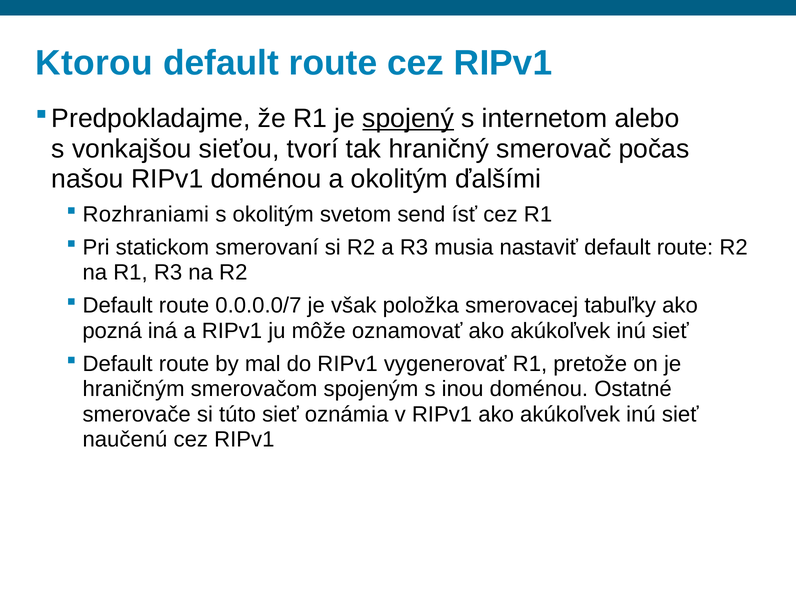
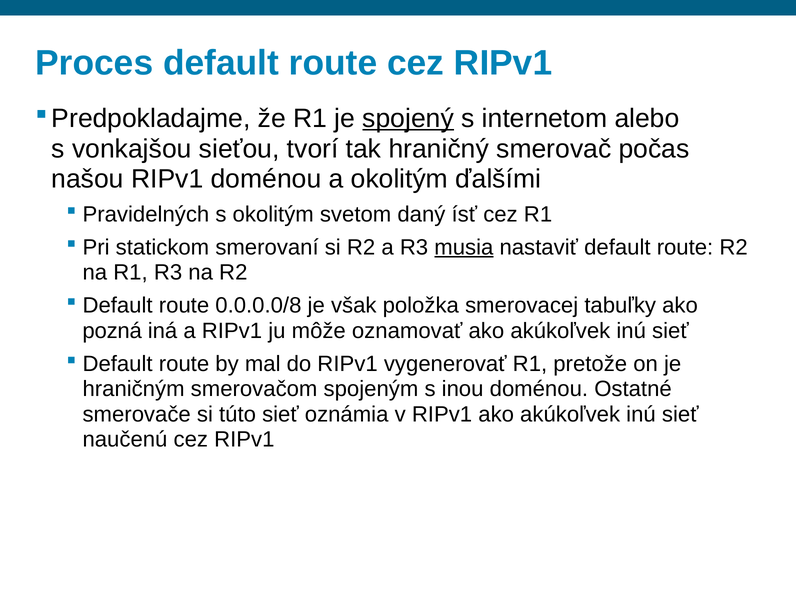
Ktorou: Ktorou -> Proces
Rozhraniami: Rozhraniami -> Pravidelných
send: send -> daný
musia underline: none -> present
0.0.0.0/7: 0.0.0.0/7 -> 0.0.0.0/8
